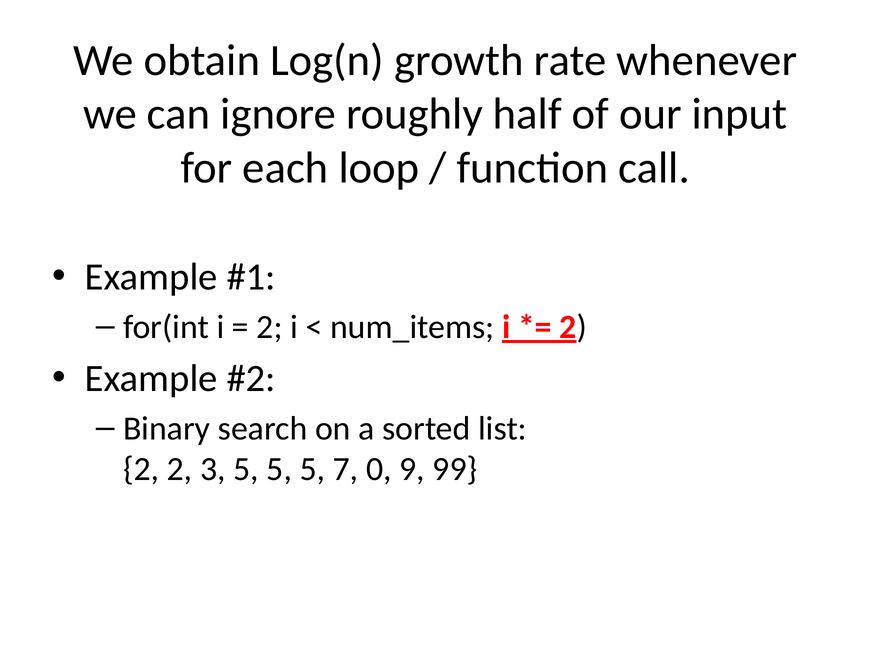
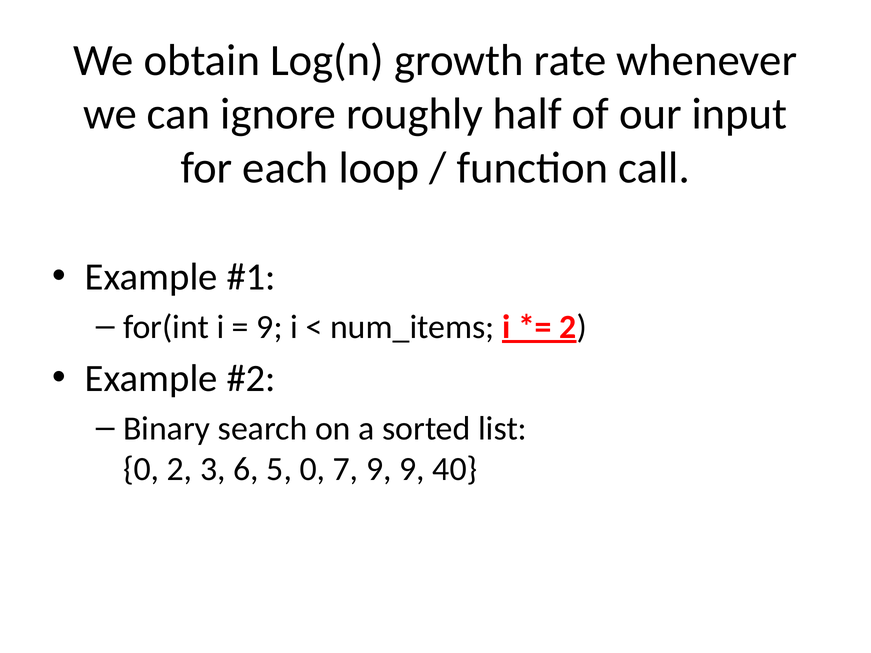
2 at (270, 327): 2 -> 9
2 at (141, 469): 2 -> 0
3 5: 5 -> 6
5 at (312, 469): 5 -> 0
7 0: 0 -> 9
99: 99 -> 40
